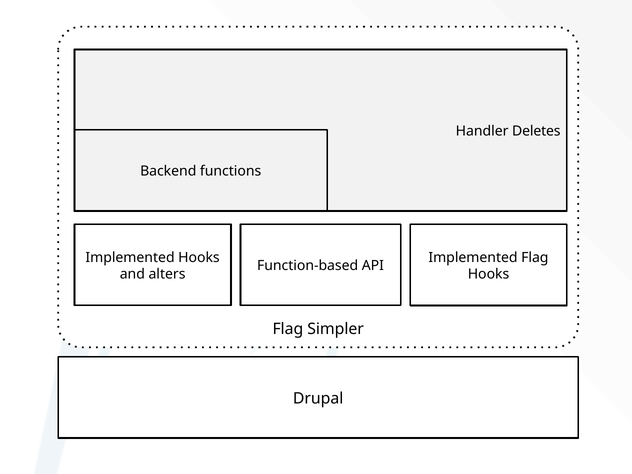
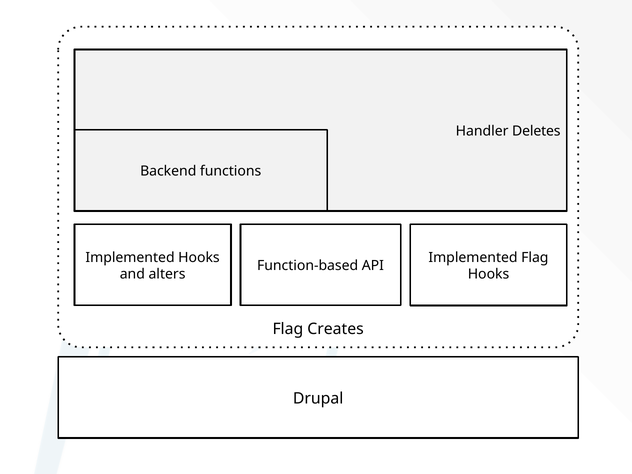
Simpler: Simpler -> Creates
